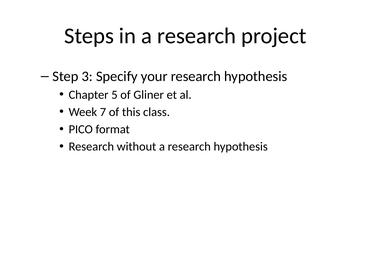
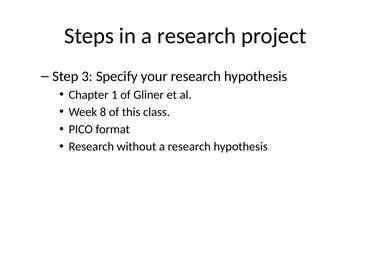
5: 5 -> 1
7: 7 -> 8
